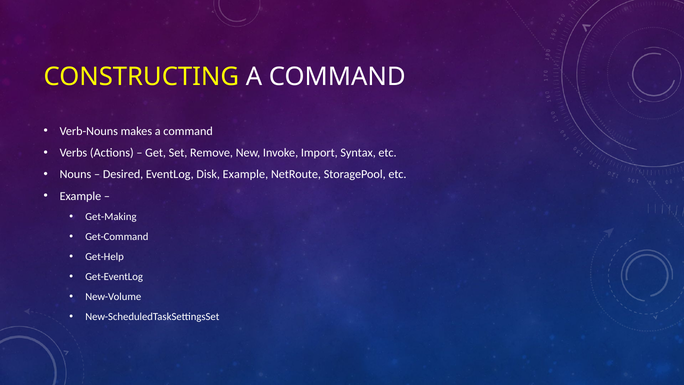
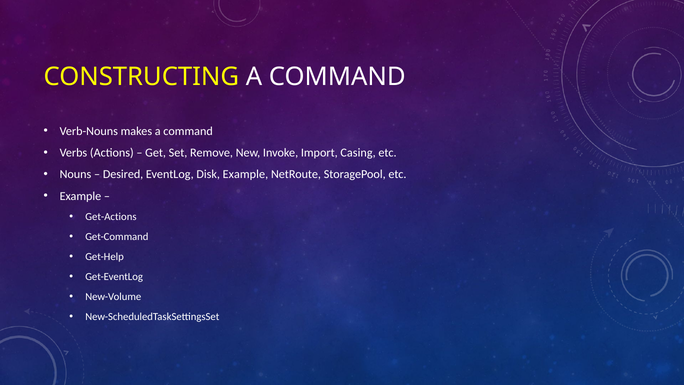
Syntax: Syntax -> Casing
Get-Making: Get-Making -> Get-Actions
